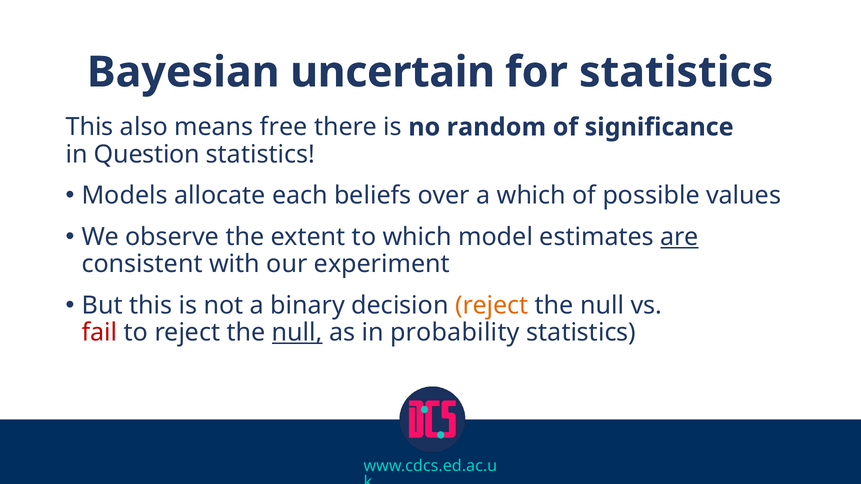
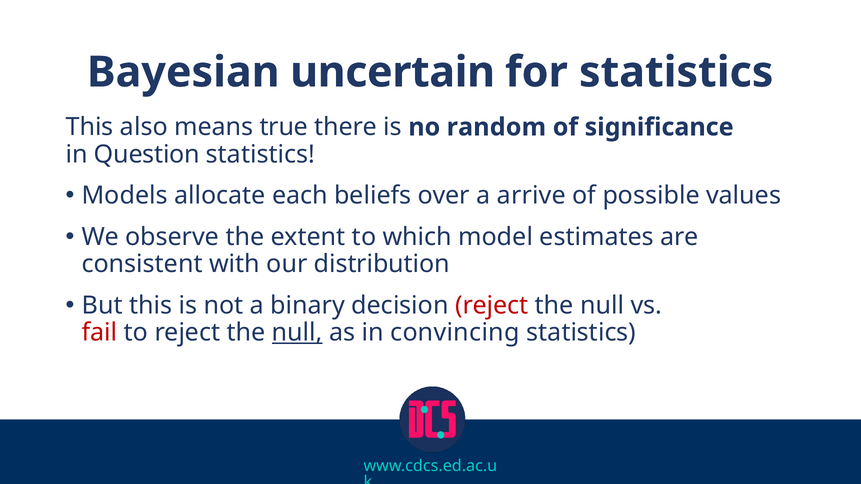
free: free -> true
a which: which -> arrive
are underline: present -> none
experiment: experiment -> distribution
reject at (492, 306) colour: orange -> red
probability: probability -> convincing
